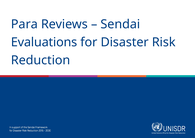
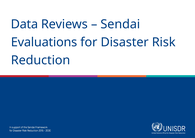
Para: Para -> Data
